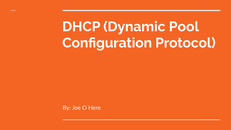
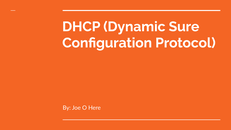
Pool: Pool -> Sure
